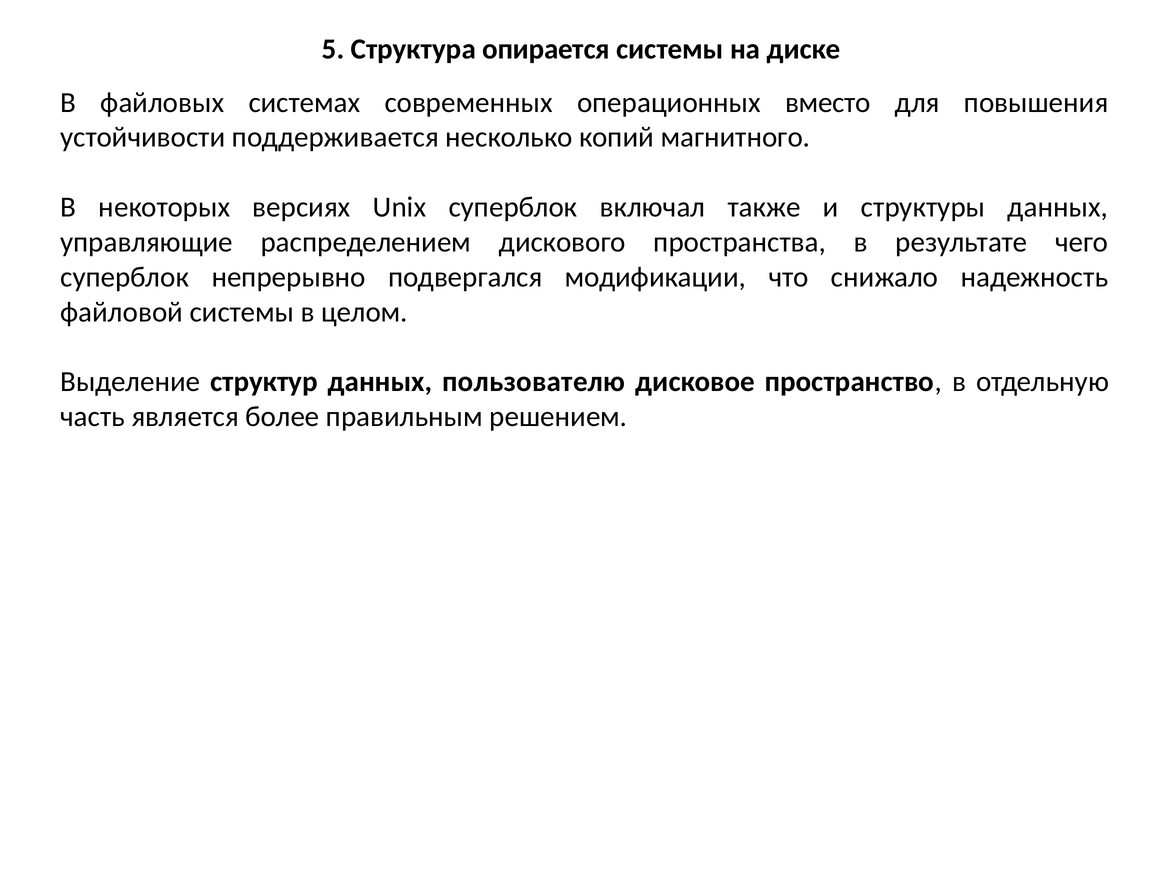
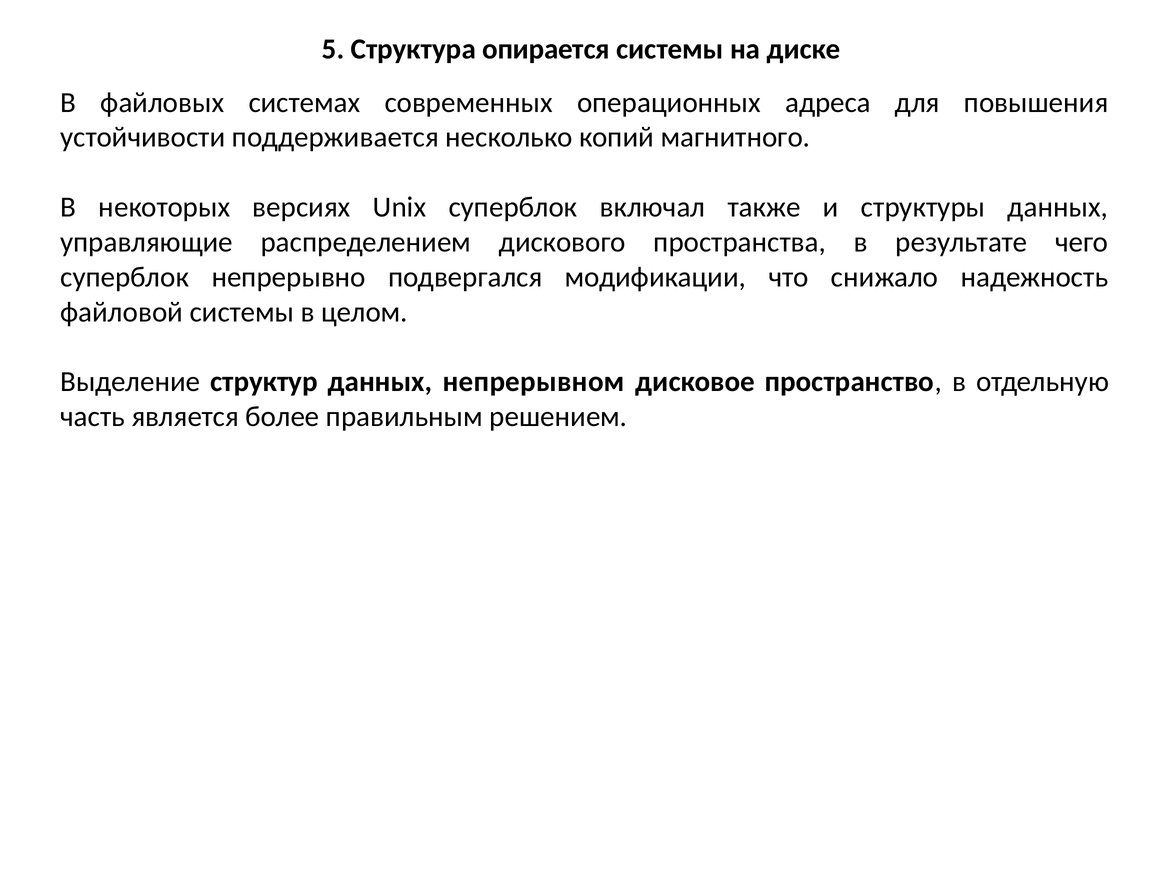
вместо: вместо -> адреса
пользователю: пользователю -> непрерывном
